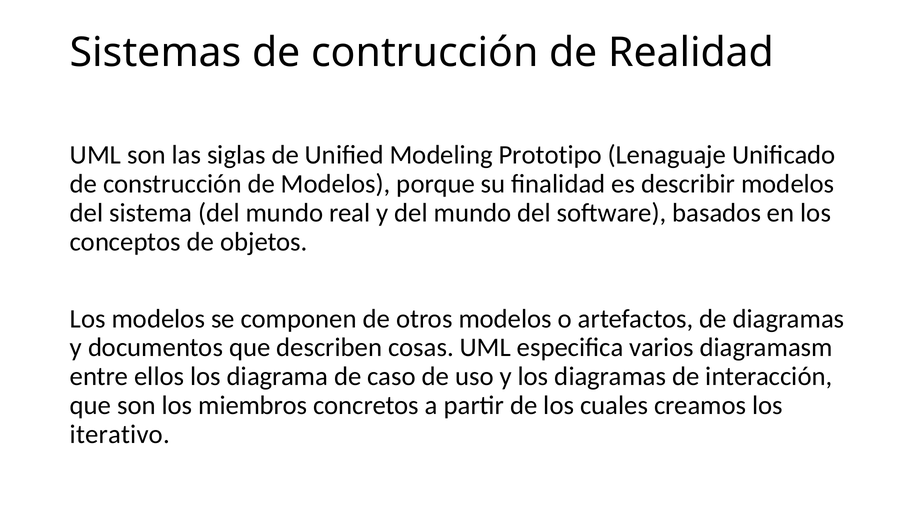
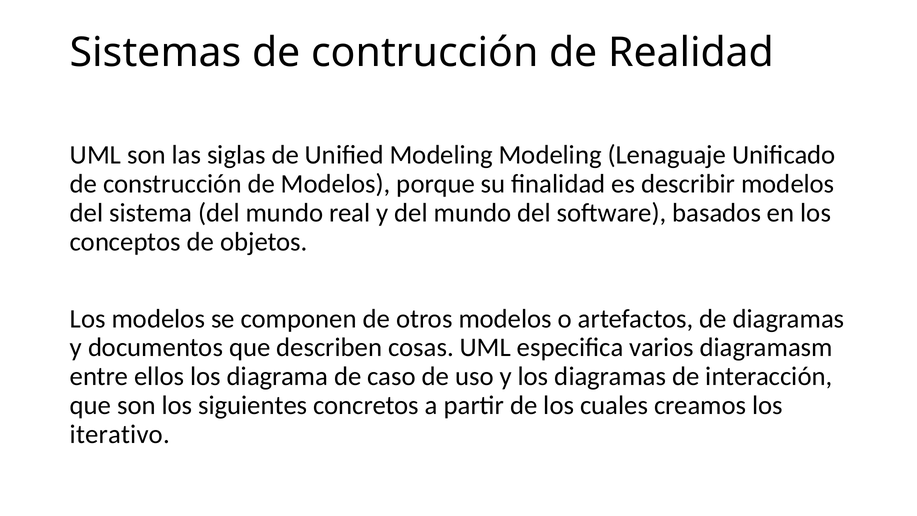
Modeling Prototipo: Prototipo -> Modeling
miembros: miembros -> siguientes
